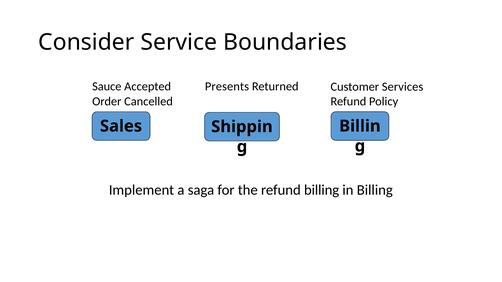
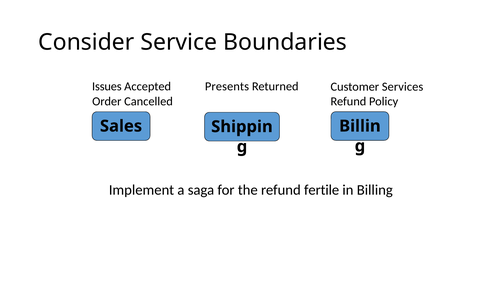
Sauce: Sauce -> Issues
refund billing: billing -> fertile
